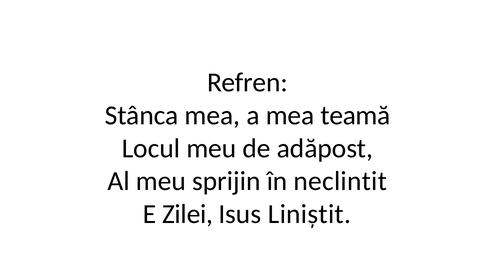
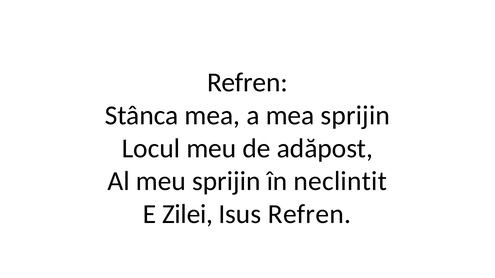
mea teamă: teamă -> sprijin
Isus Liniștit: Liniștit -> Refren
